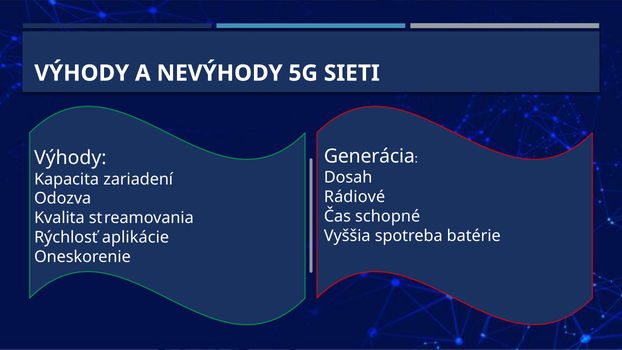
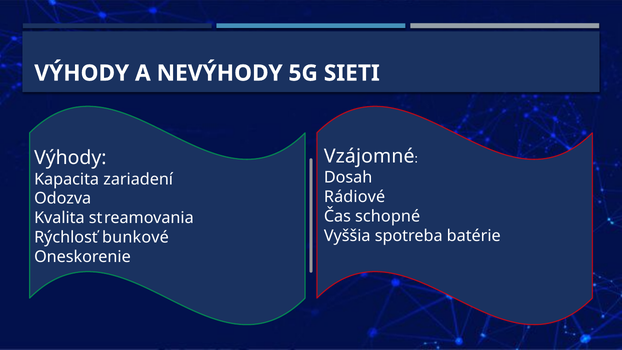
Generácia: Generácia -> Vzájomné
aplikácie: aplikácie -> bunkové
